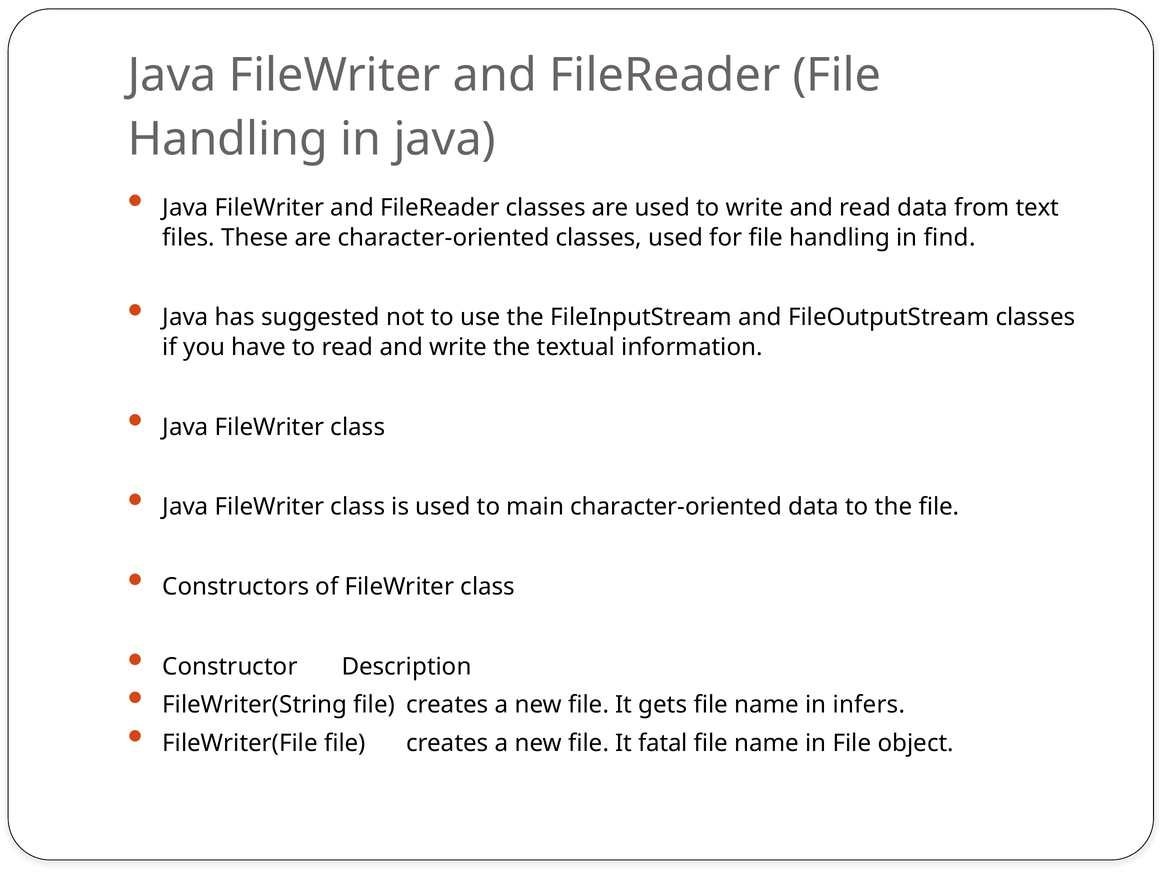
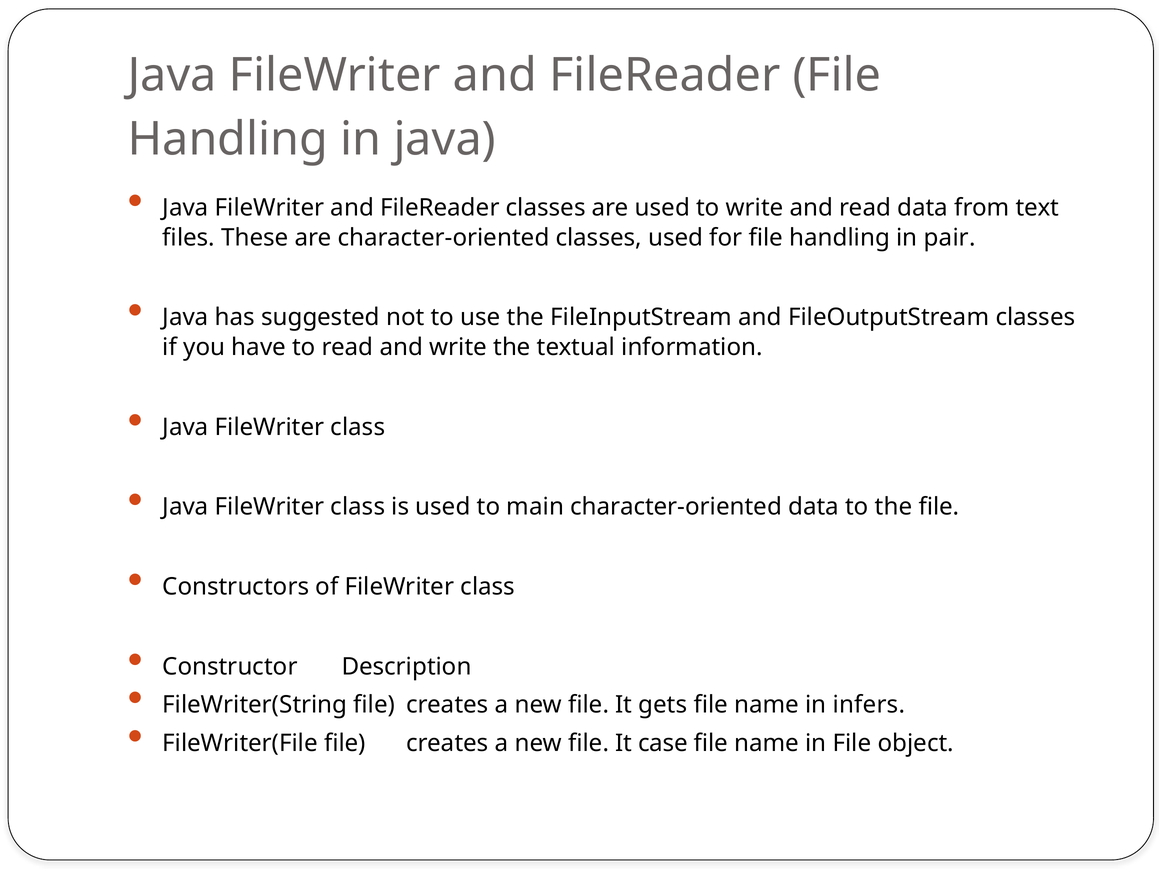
find: find -> pair
fatal: fatal -> case
